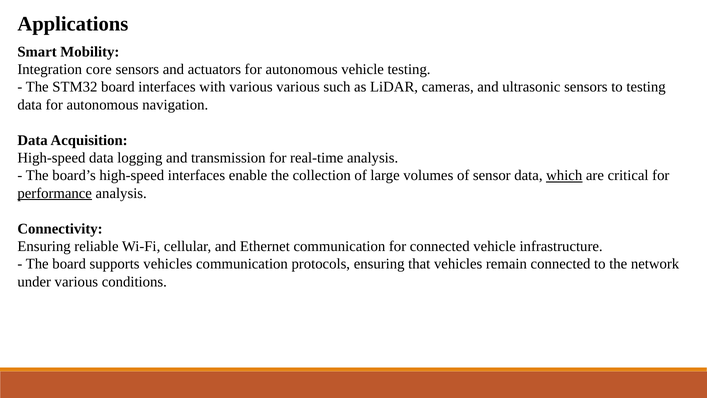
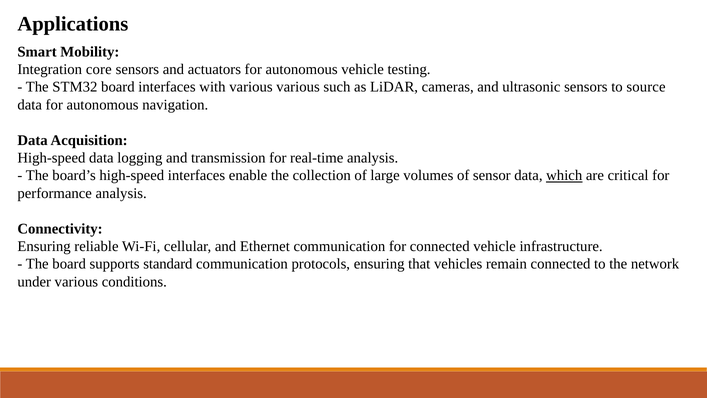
to testing: testing -> source
performance underline: present -> none
supports vehicles: vehicles -> standard
